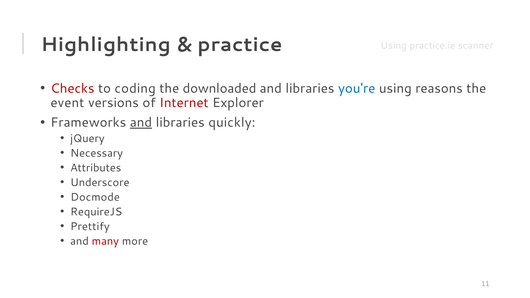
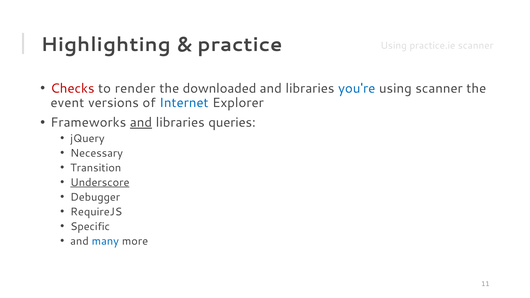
coding: coding -> render
using reasons: reasons -> scanner
Internet colour: red -> blue
quickly: quickly -> queries
Attributes: Attributes -> Transition
Underscore underline: none -> present
Docmode: Docmode -> Debugger
Prettify: Prettify -> Specific
many colour: red -> blue
